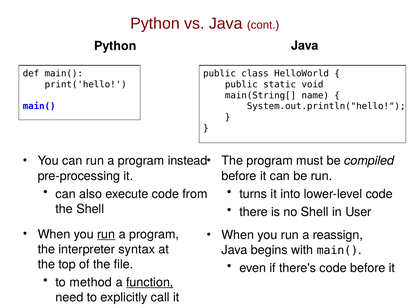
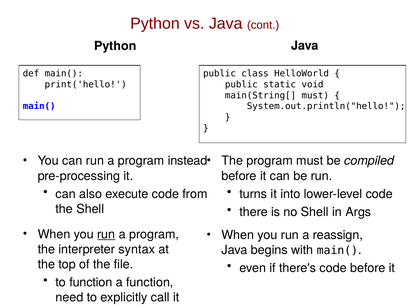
main(String[ name: name -> must
User: User -> Args
to method: method -> function
function at (150, 282) underline: present -> none
